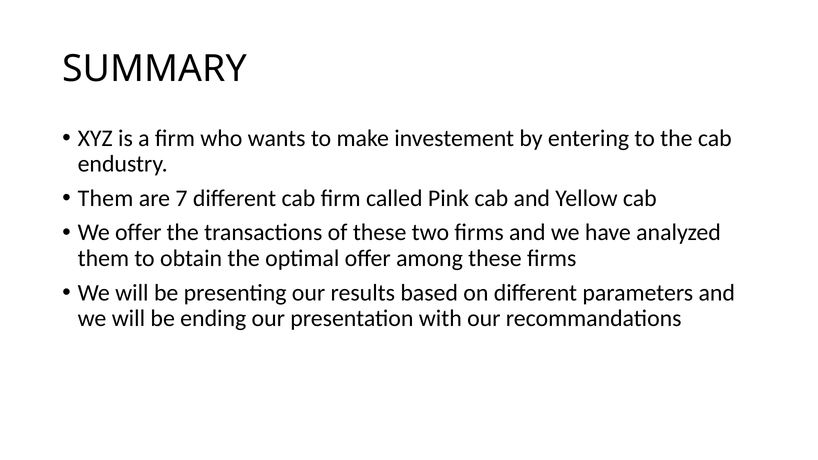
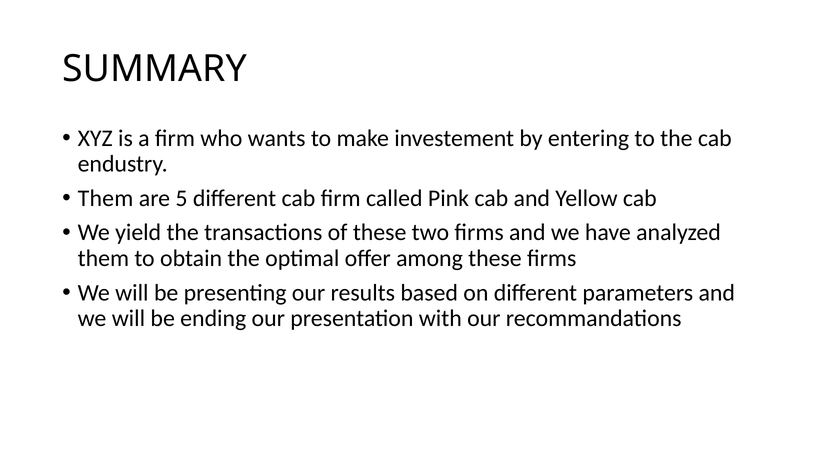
7: 7 -> 5
We offer: offer -> yield
